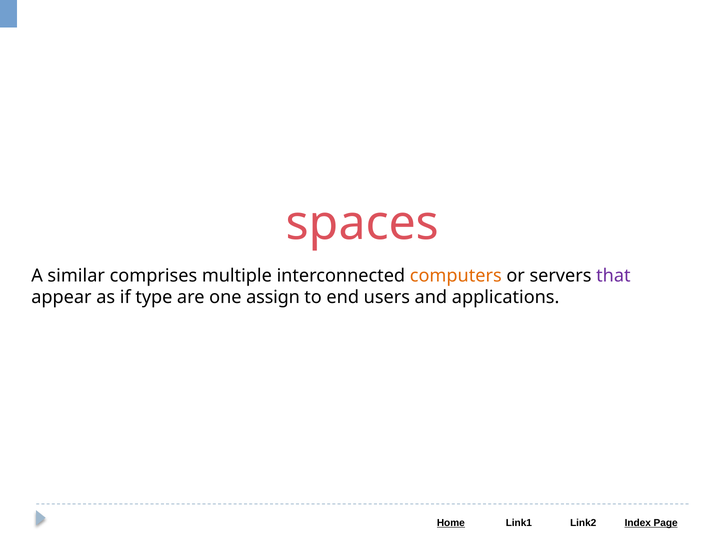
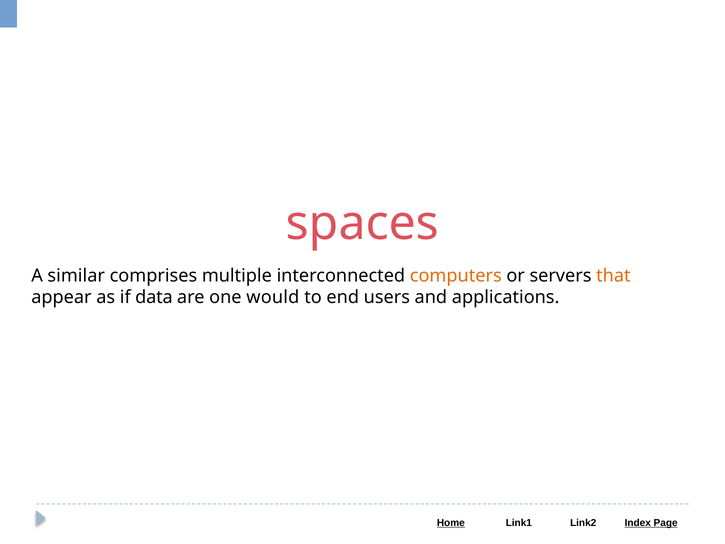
that colour: purple -> orange
type: type -> data
assign: assign -> would
